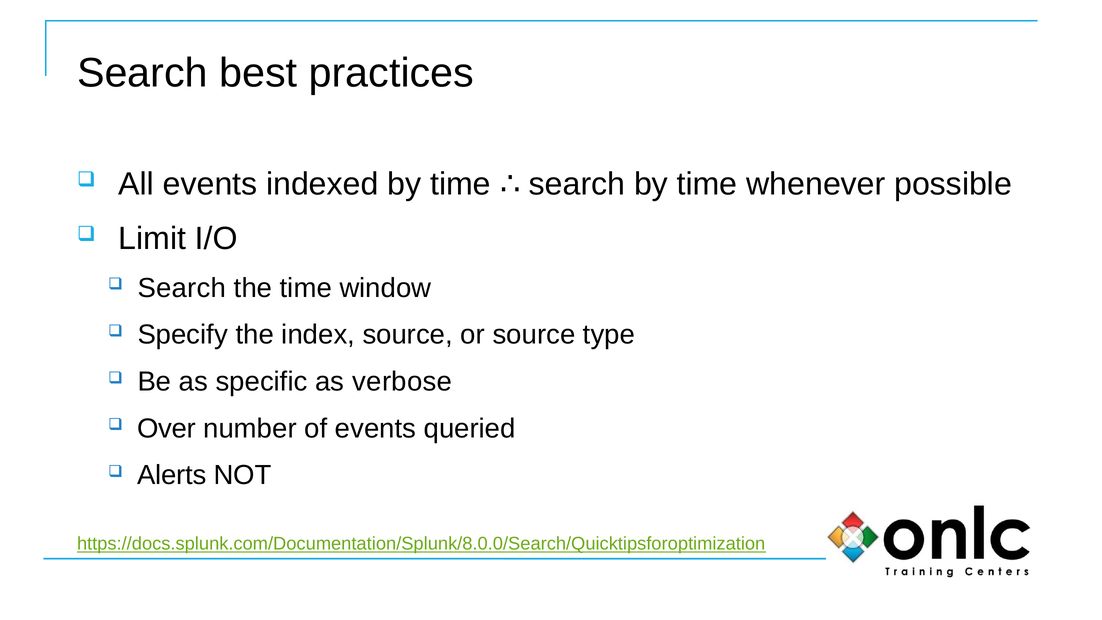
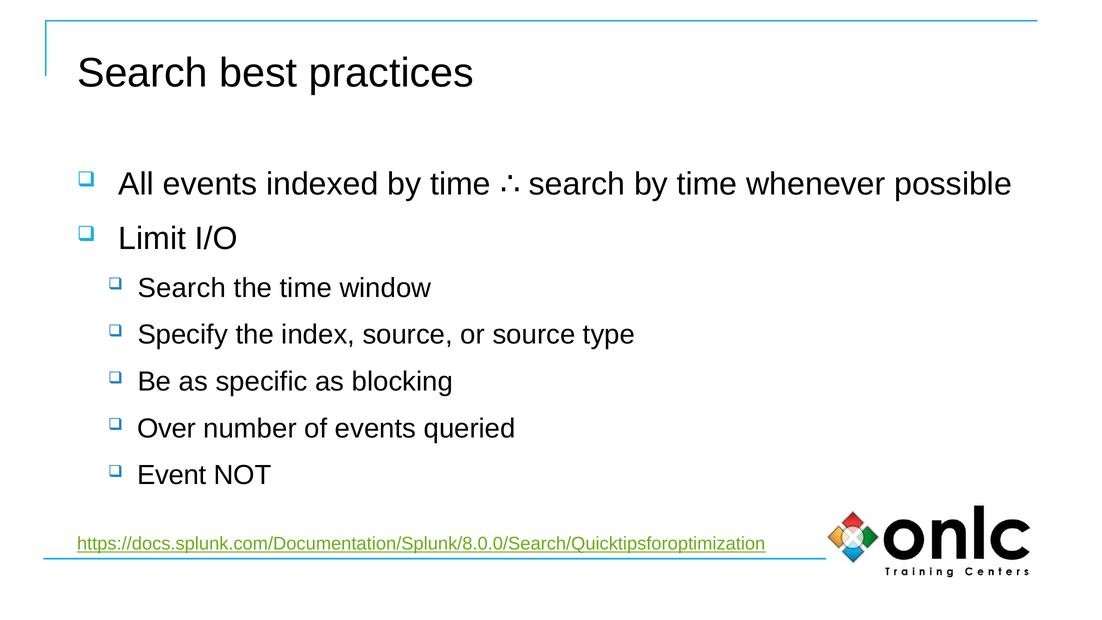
verbose: verbose -> blocking
Alerts: Alerts -> Event
